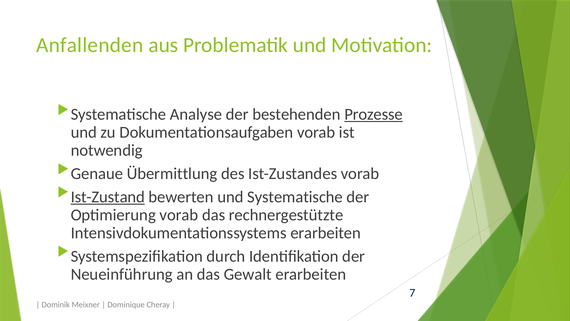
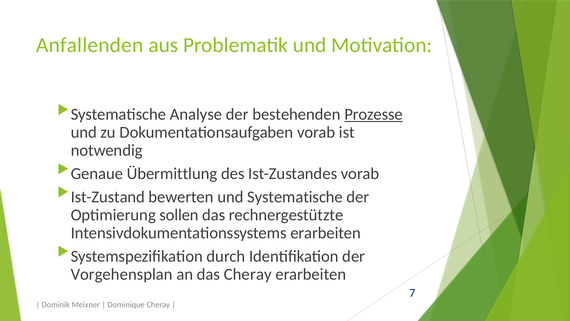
Ist-Zustand underline: present -> none
Optimierung vorab: vorab -> sollen
Neueinführung: Neueinführung -> Vorgehensplan
das Gewalt: Gewalt -> Cheray
